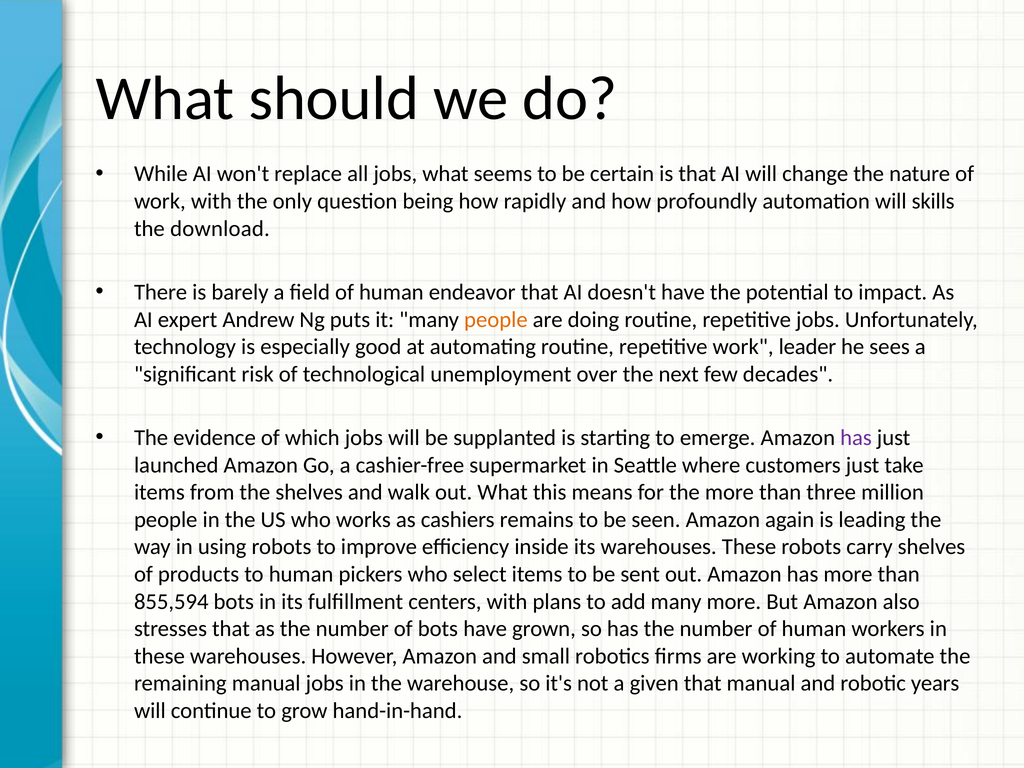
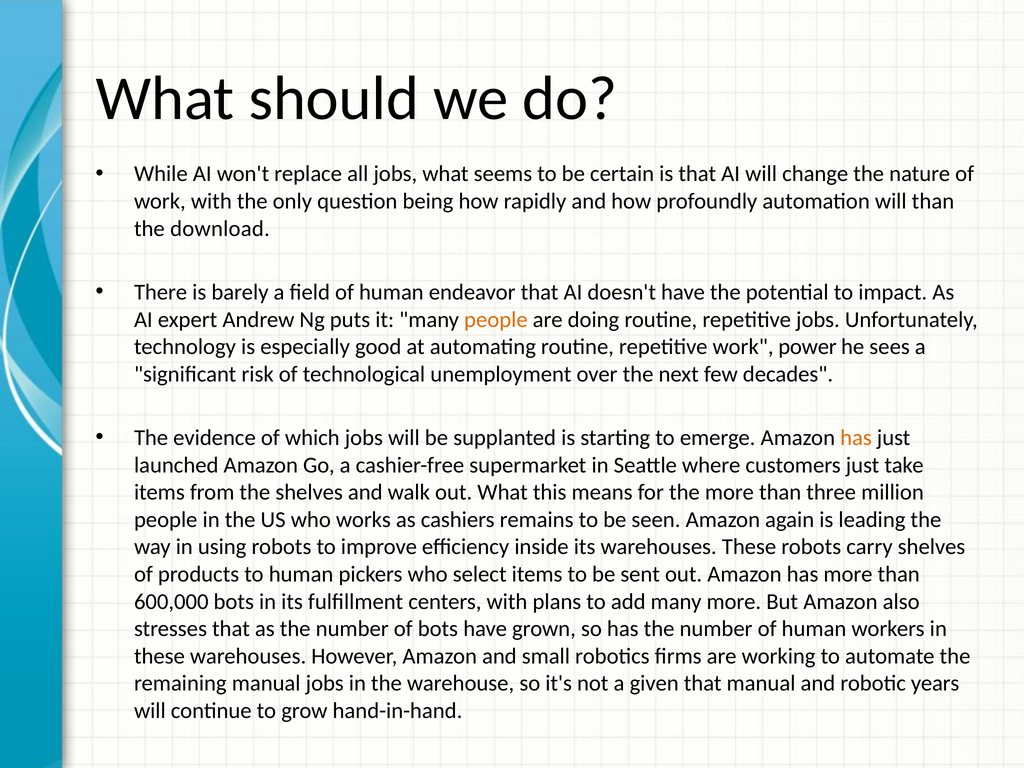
will skills: skills -> than
leader: leader -> power
has at (856, 438) colour: purple -> orange
855,594: 855,594 -> 600,000
